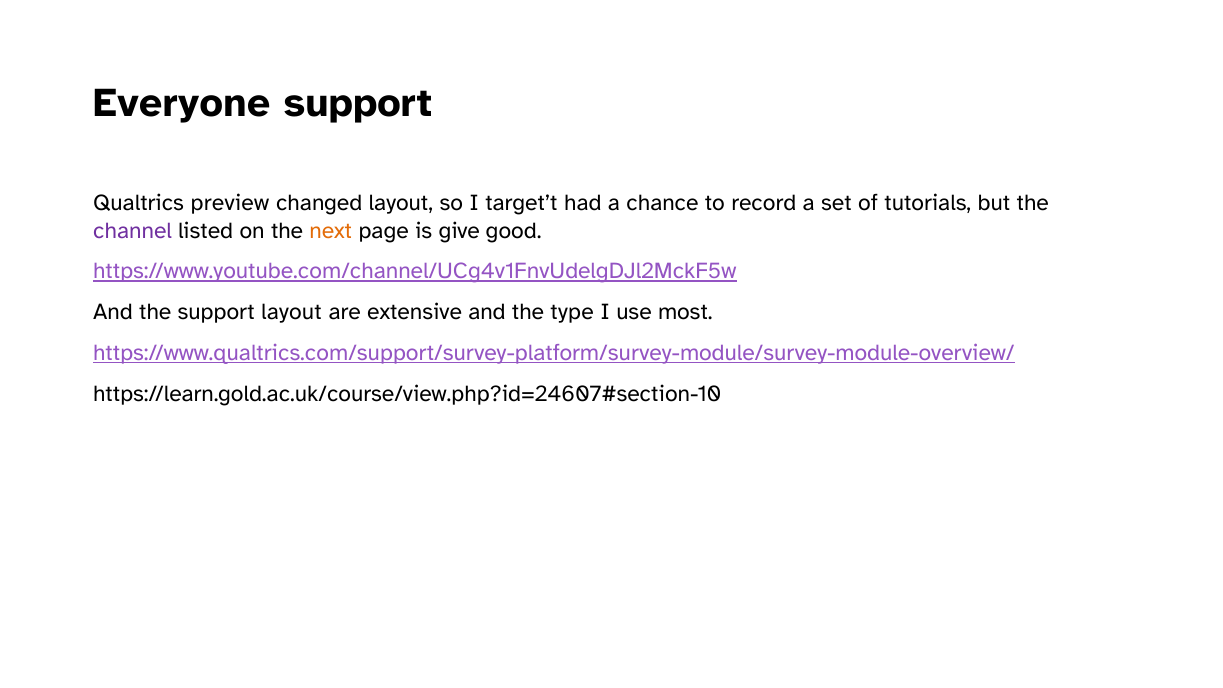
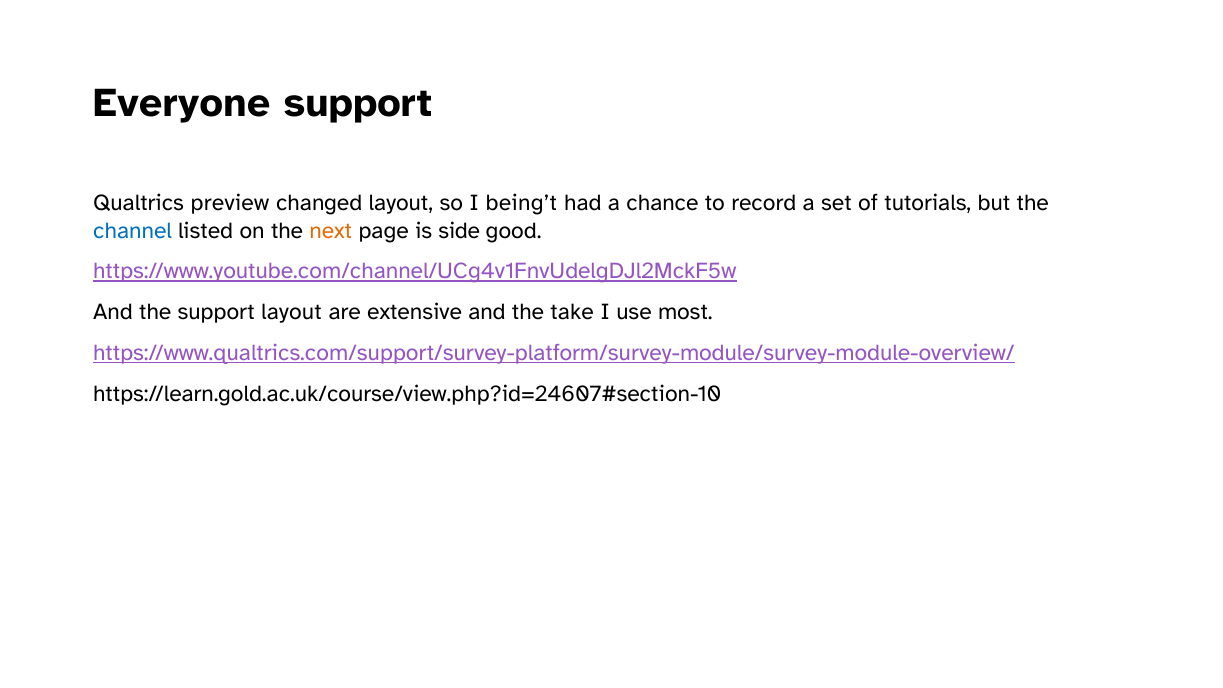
target’t: target’t -> being’t
channel colour: purple -> blue
give: give -> side
type: type -> take
